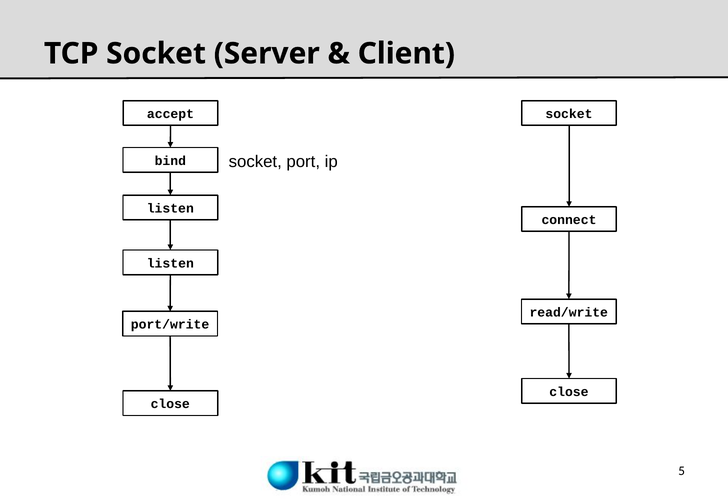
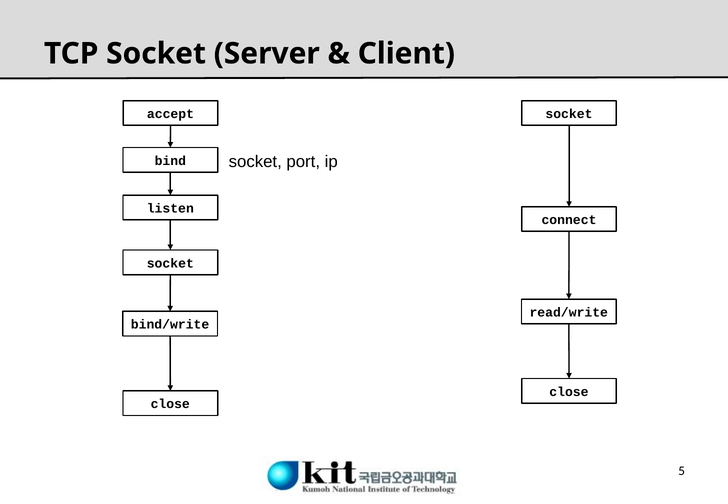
listen at (170, 263): listen -> socket
port/write: port/write -> bind/write
